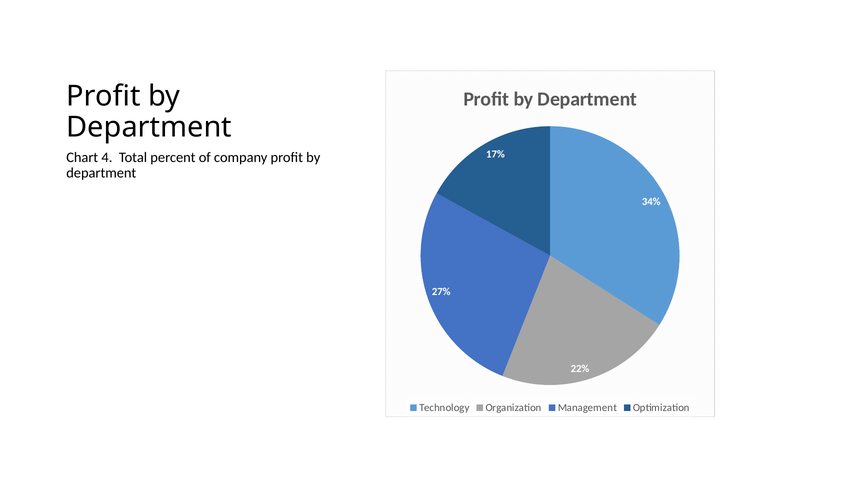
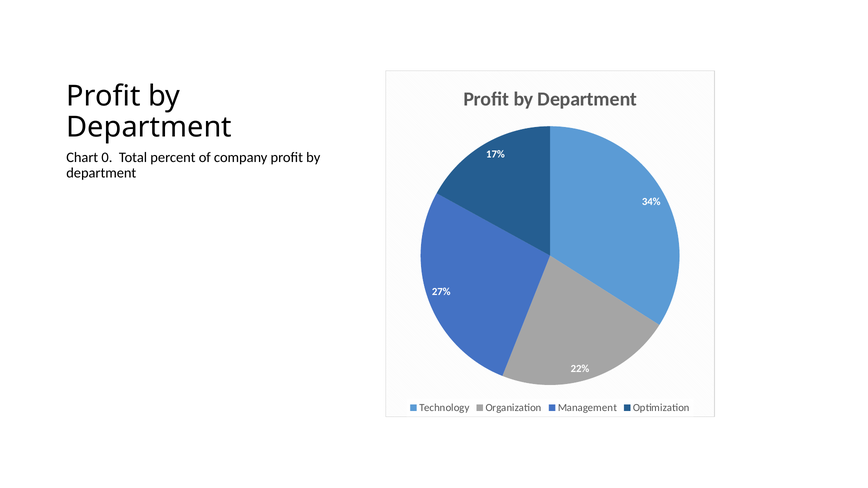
4: 4 -> 0
